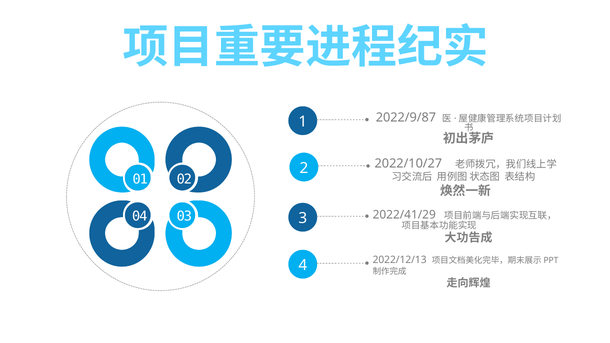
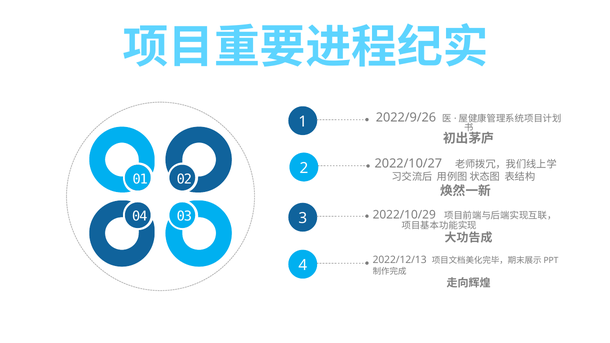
2022/9/87: 2022/9/87 -> 2022/9/26
2022/41/29: 2022/41/29 -> 2022/10/29
